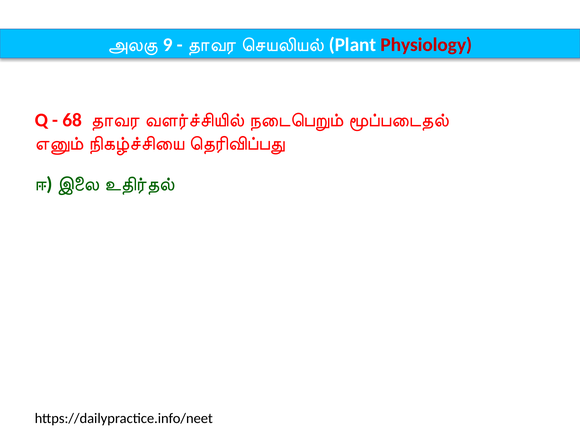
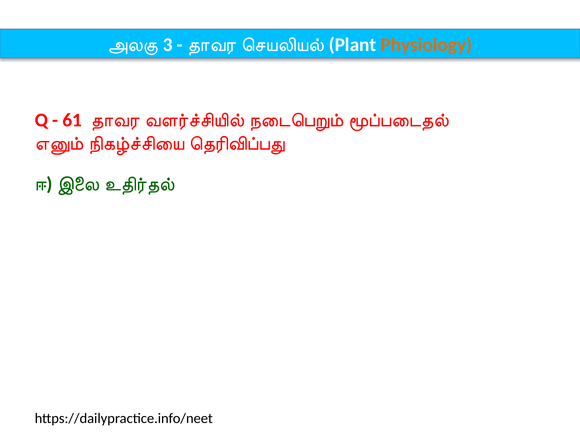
9: 9 -> 3
Physiology colour: red -> orange
68: 68 -> 61
